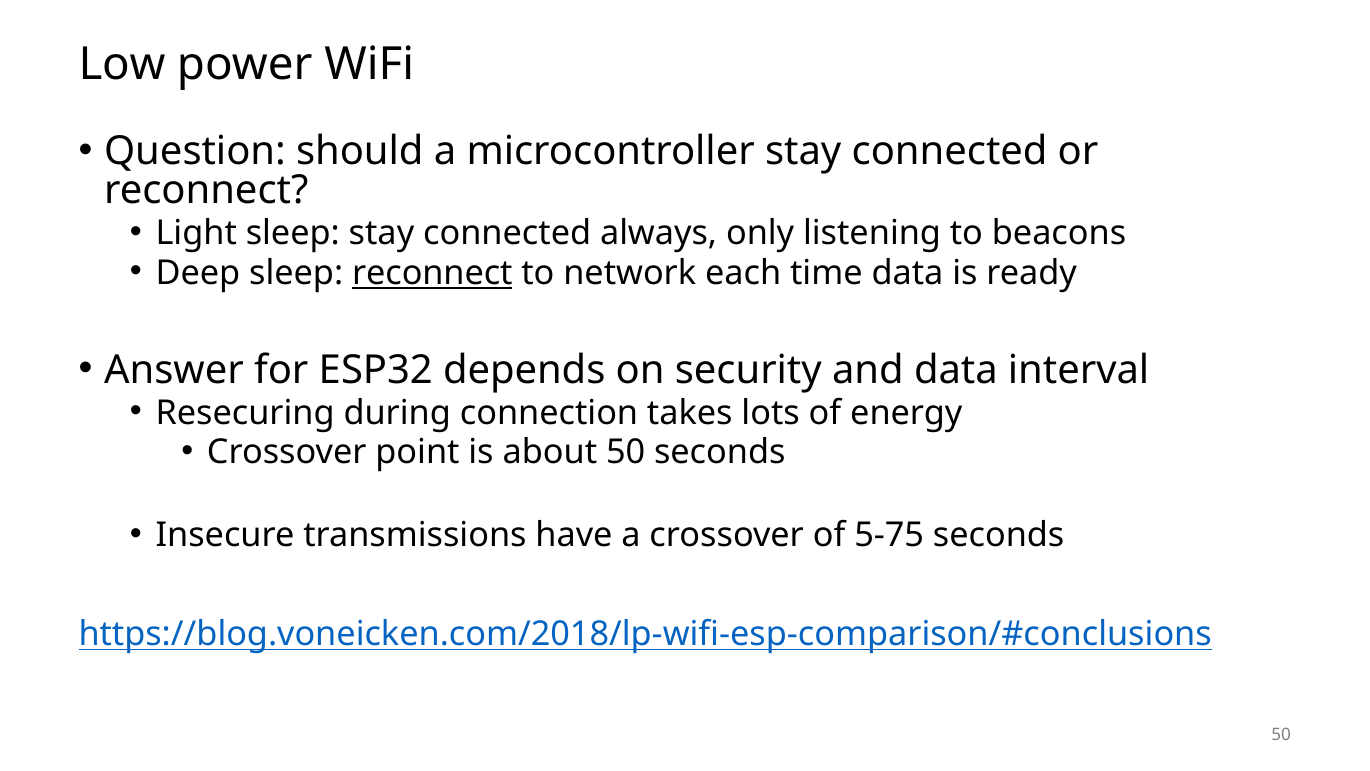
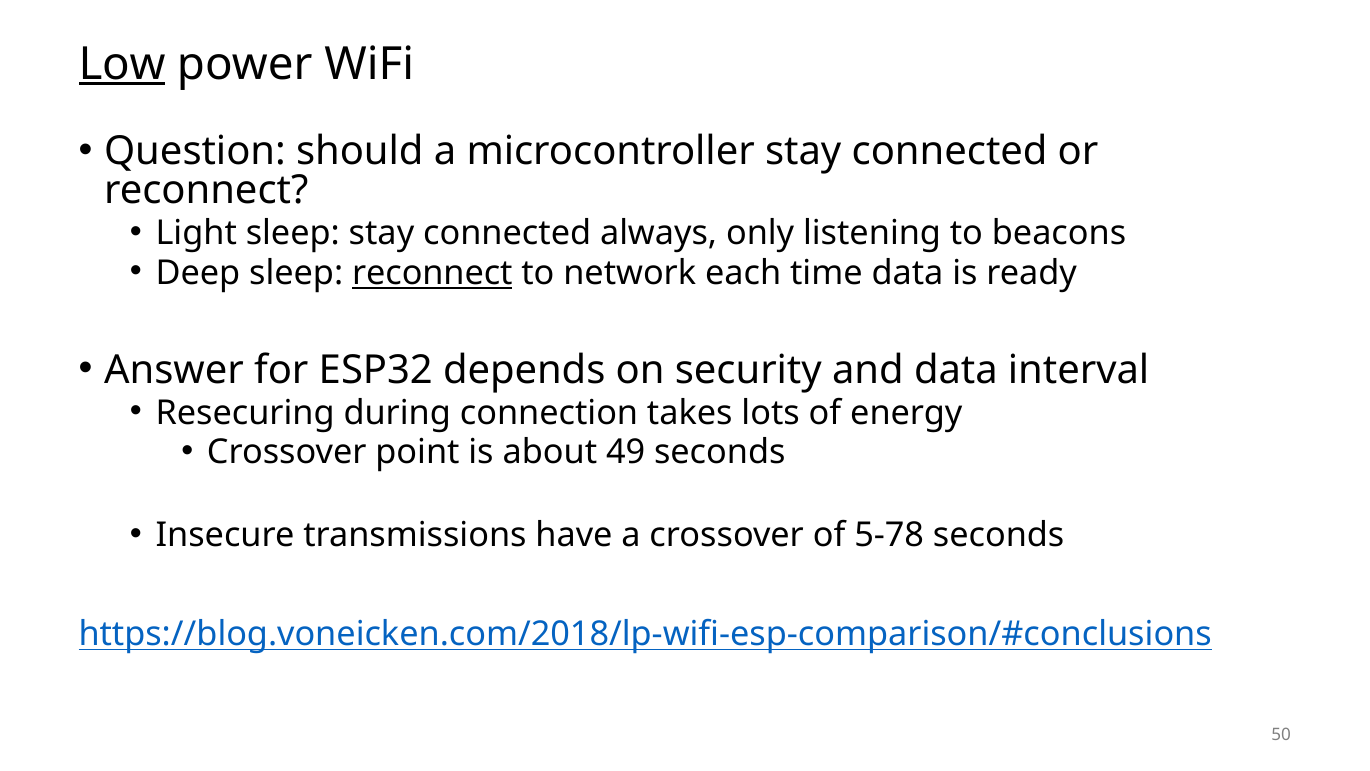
Low underline: none -> present
about 50: 50 -> 49
5-75: 5-75 -> 5-78
